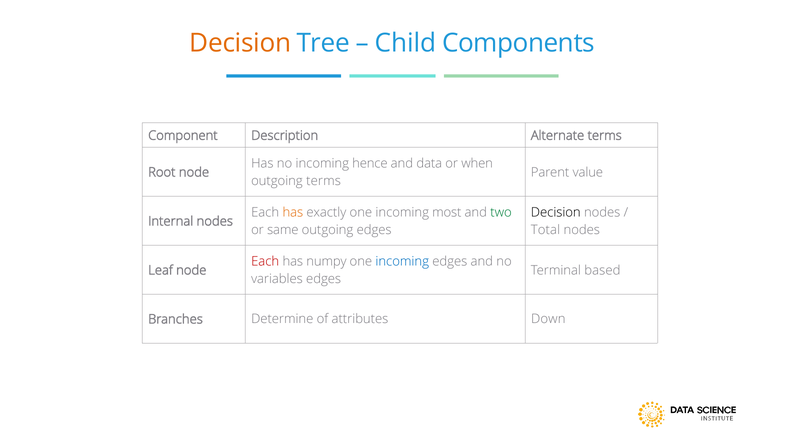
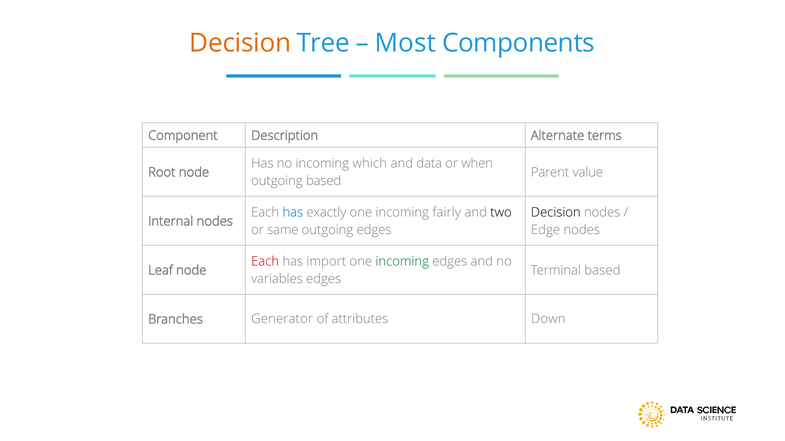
Child: Child -> Most
hence: hence -> which
outgoing terms: terms -> based
has at (293, 213) colour: orange -> blue
most: most -> fairly
two colour: green -> black
Total: Total -> Edge
numpy: numpy -> import
incoming at (402, 262) colour: blue -> green
Determine: Determine -> Generator
